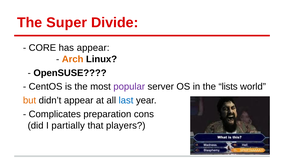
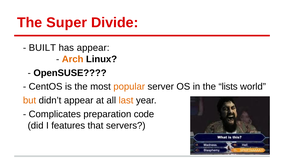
CORE: CORE -> BUILT
popular colour: purple -> orange
last colour: blue -> orange
cons: cons -> code
partially: partially -> features
players: players -> servers
